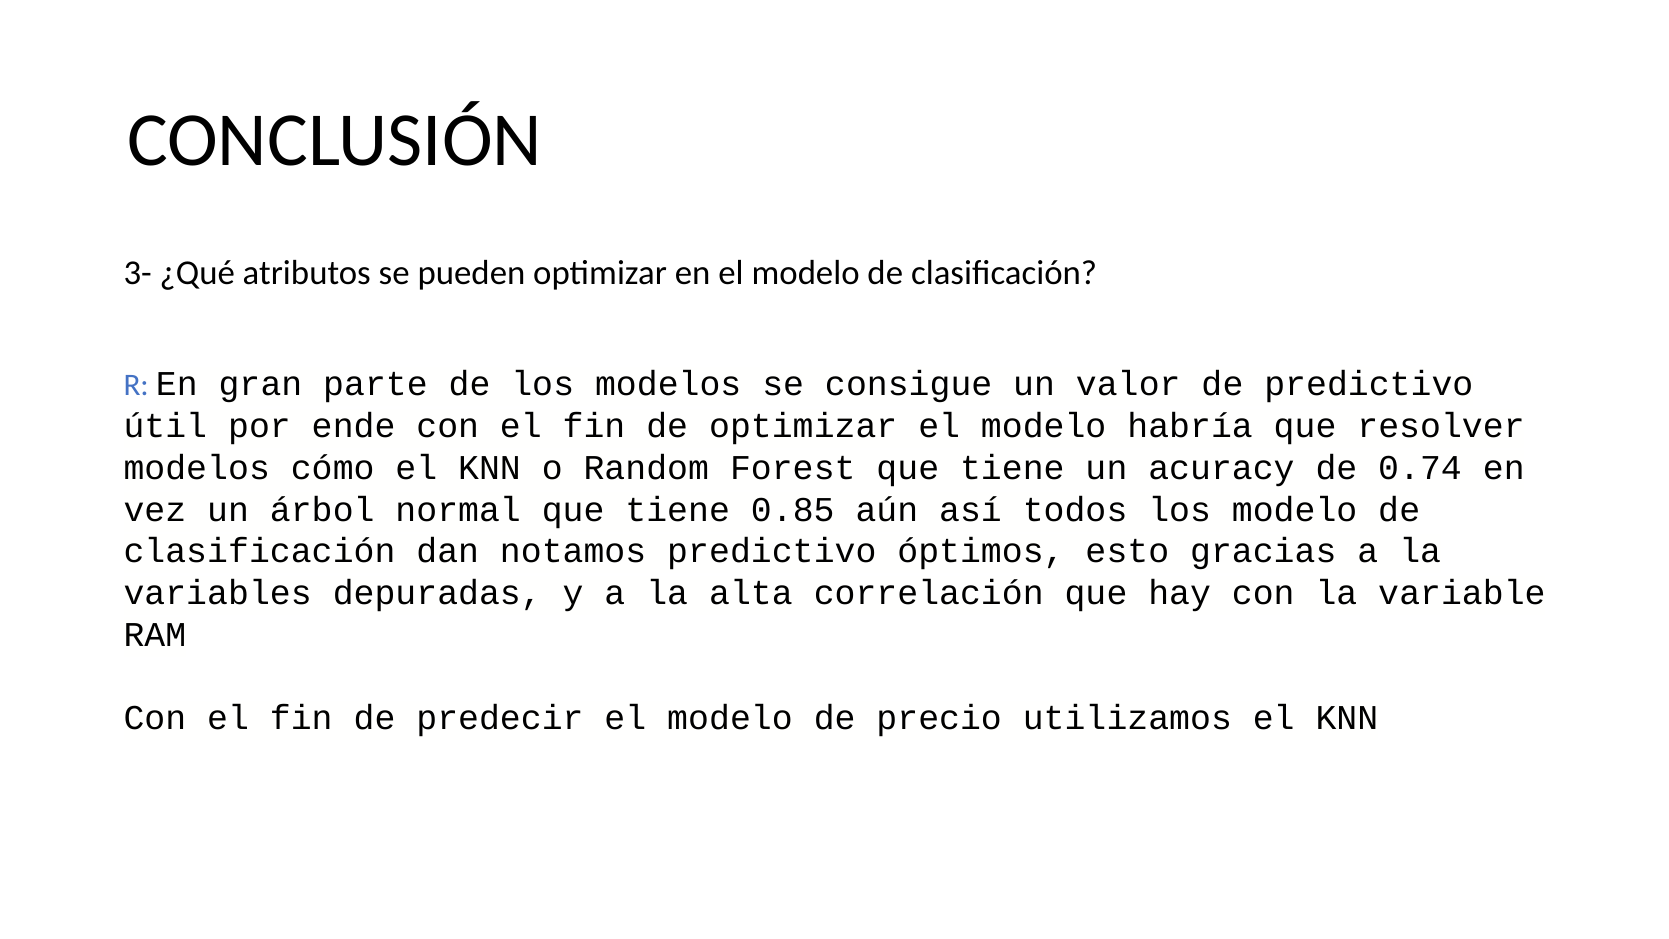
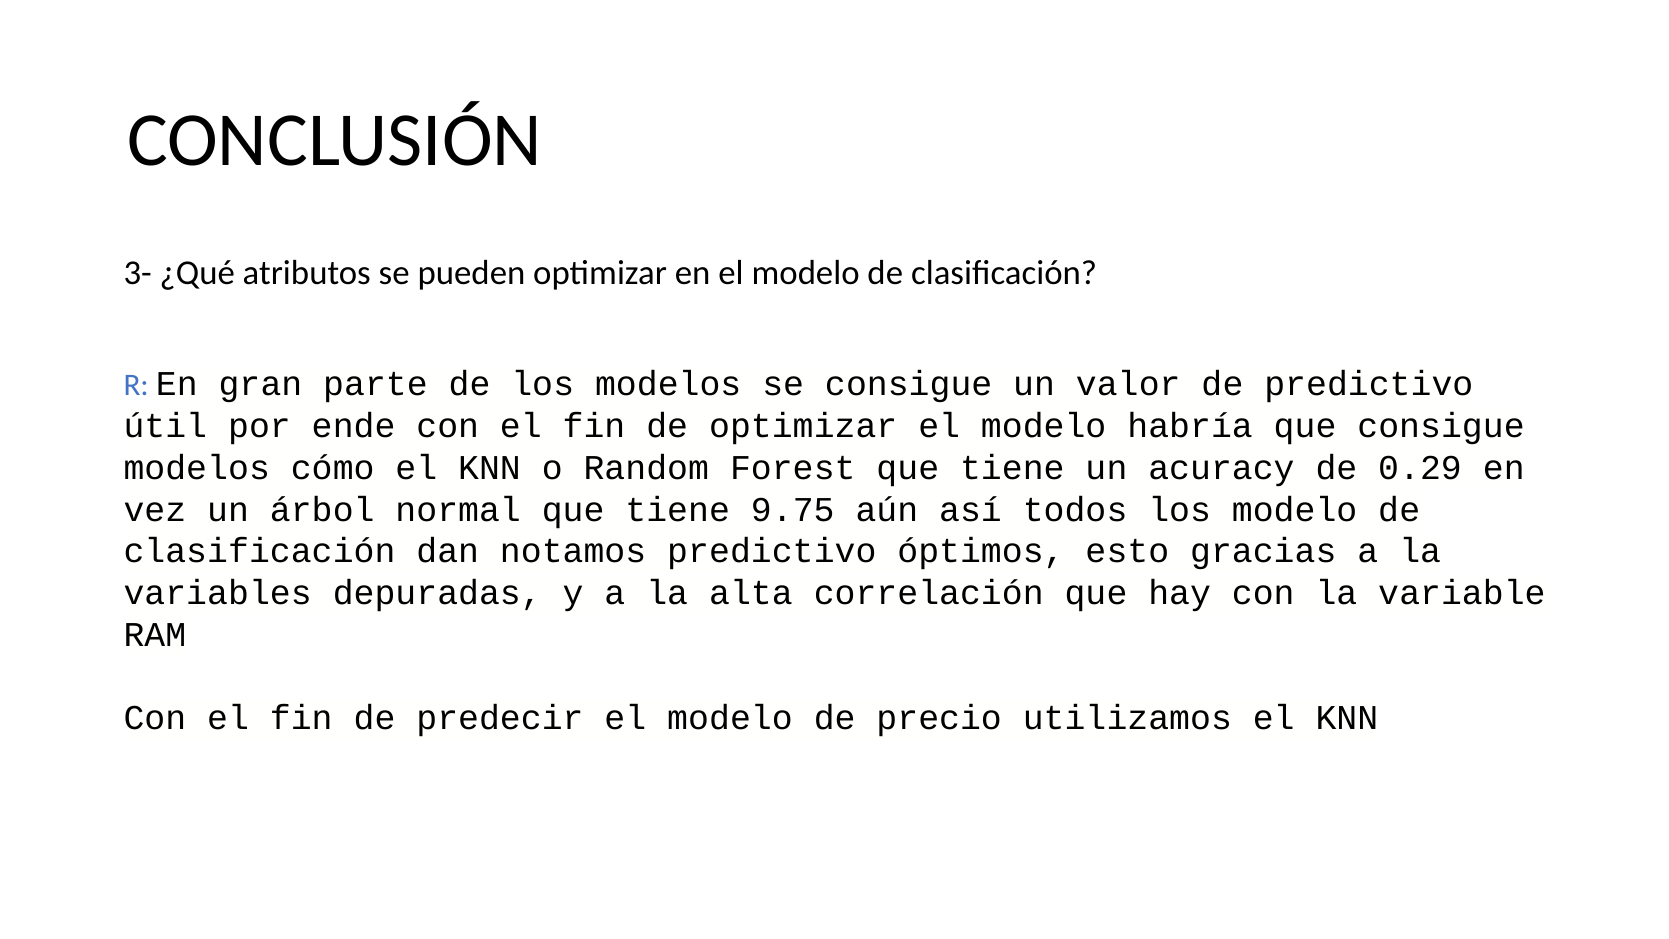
que resolver: resolver -> consigue
0.74: 0.74 -> 0.29
0.85: 0.85 -> 9.75
